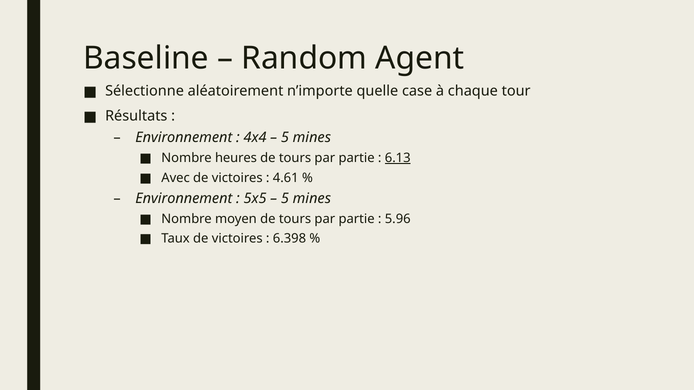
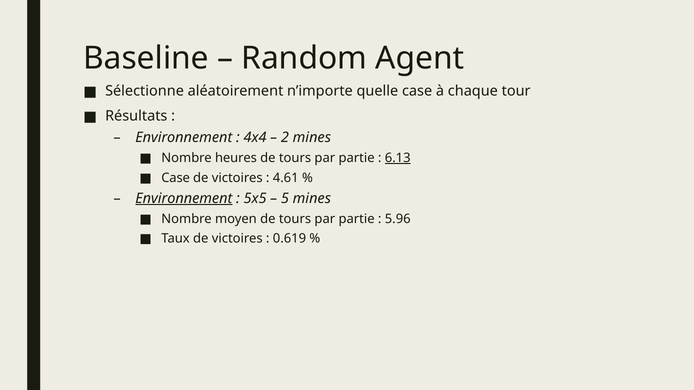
5 at (285, 138): 5 -> 2
Avec at (176, 178): Avec -> Case
Environnement at (184, 198) underline: none -> present
6.398: 6.398 -> 0.619
